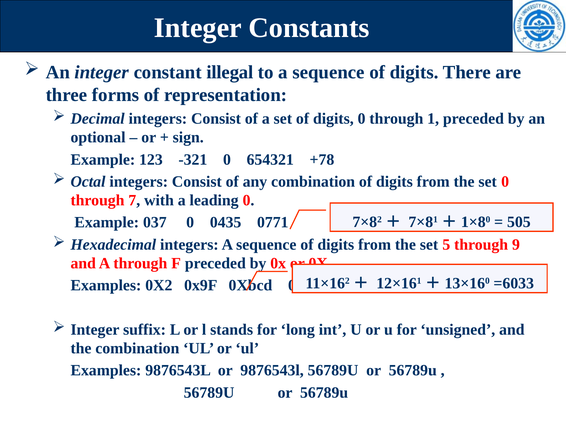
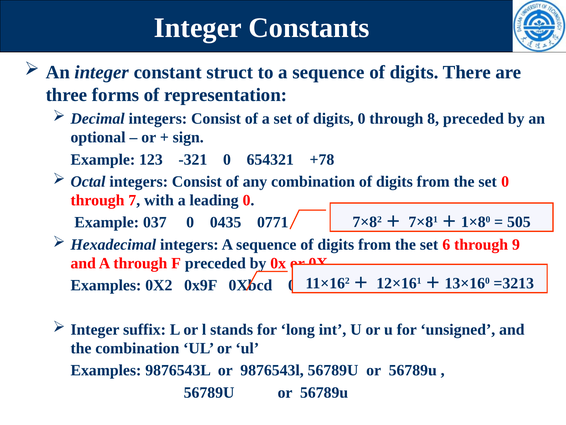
illegal: illegal -> struct
1: 1 -> 8
5: 5 -> 6
=6033: =6033 -> =3213
